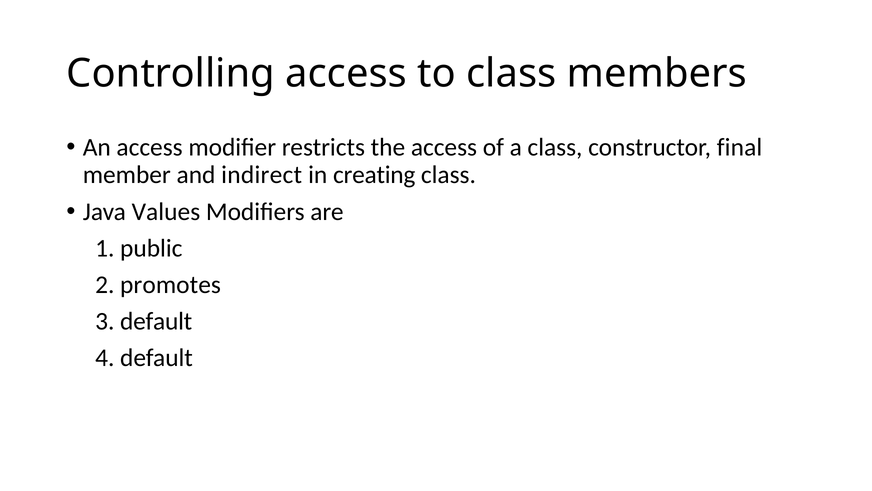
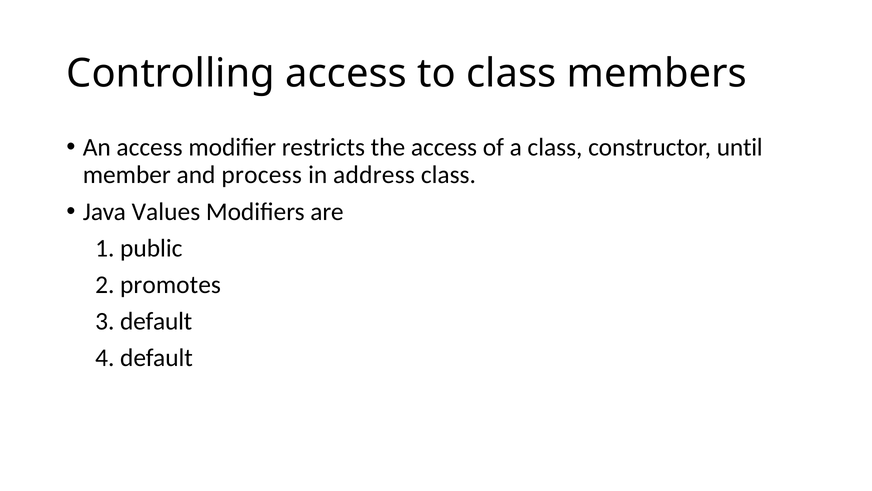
final: final -> until
indirect: indirect -> process
creating: creating -> address
